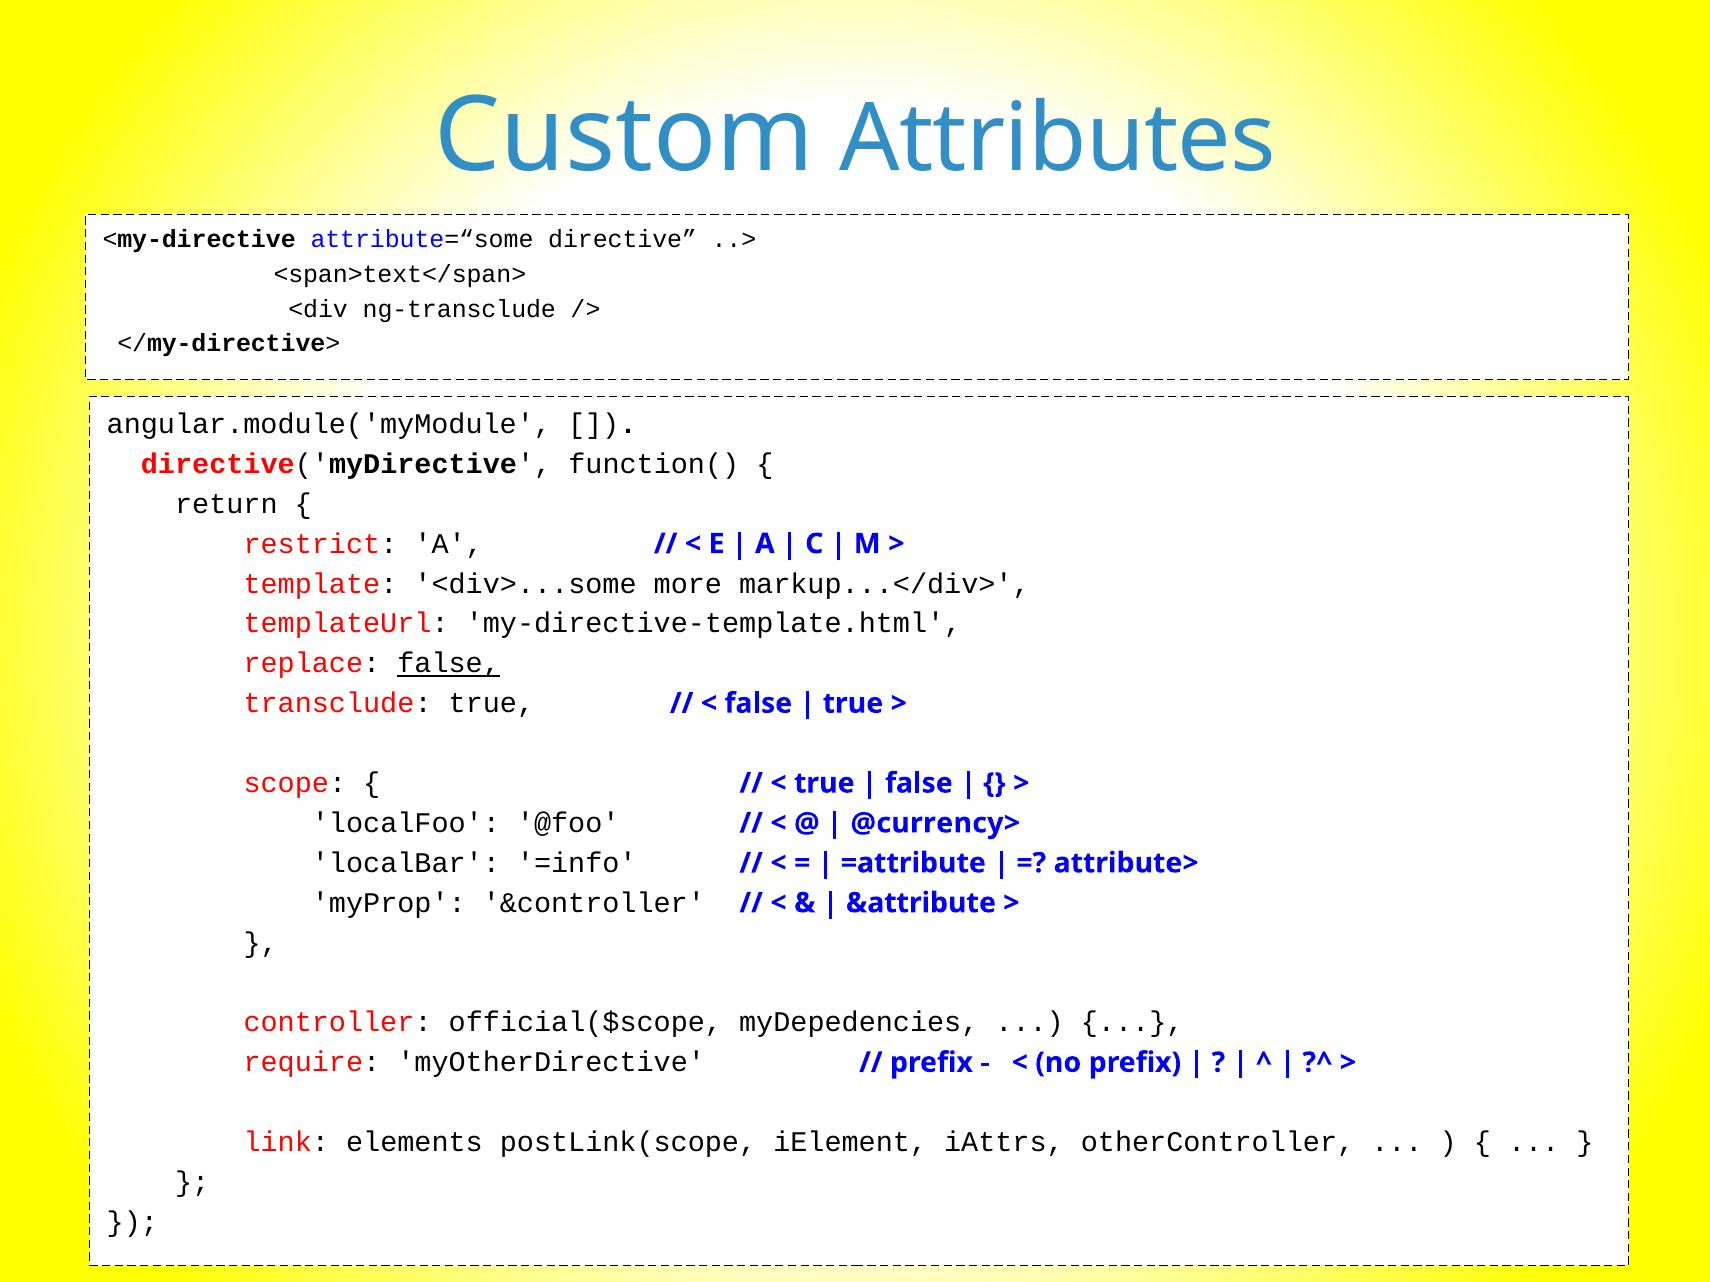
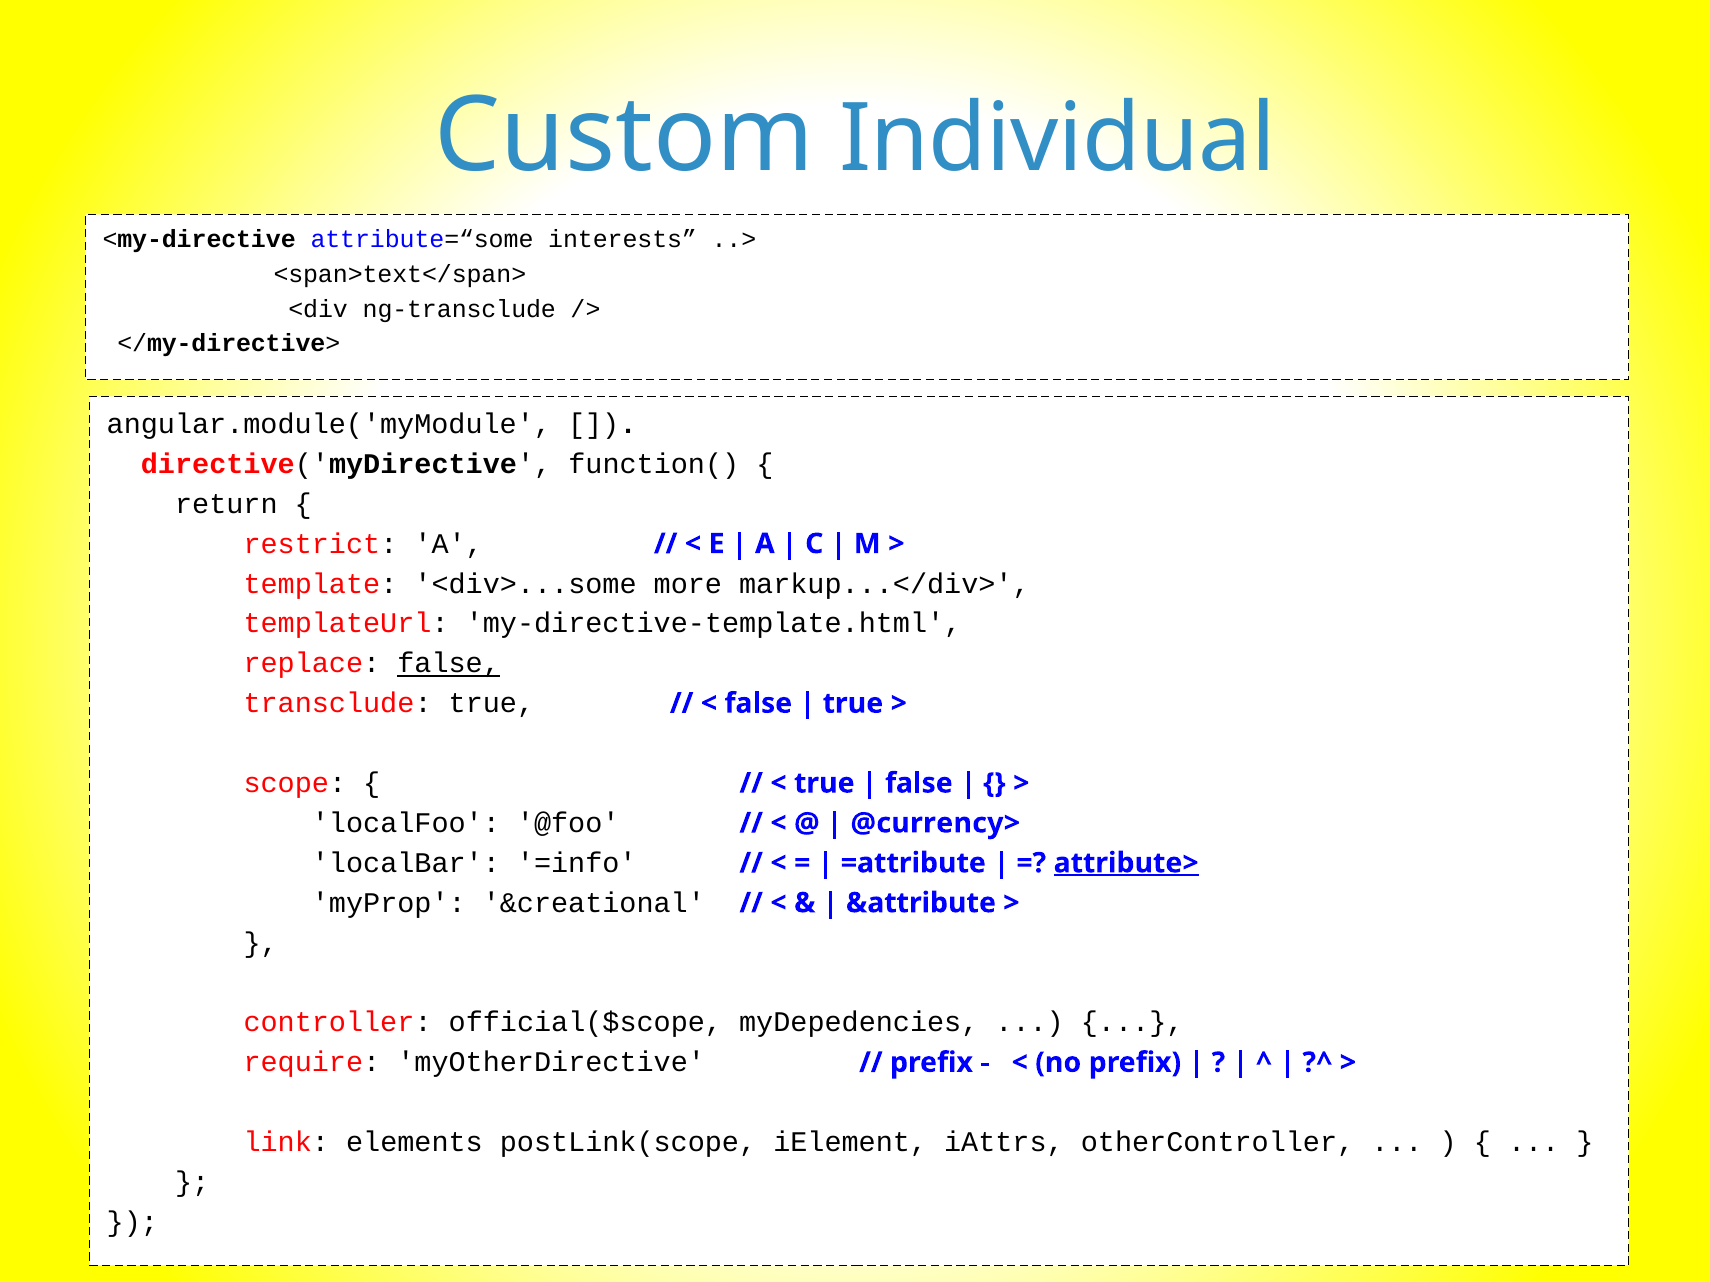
Attributes: Attributes -> Individual
directive: directive -> interests
attribute> underline: none -> present
&controller: &controller -> &creational
